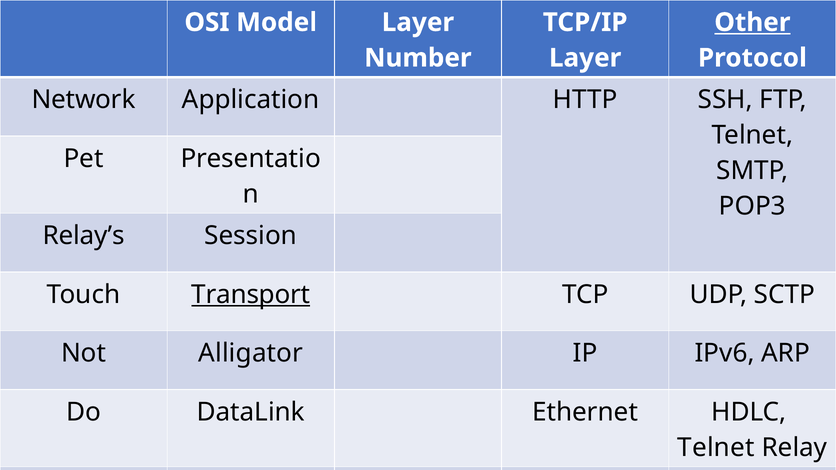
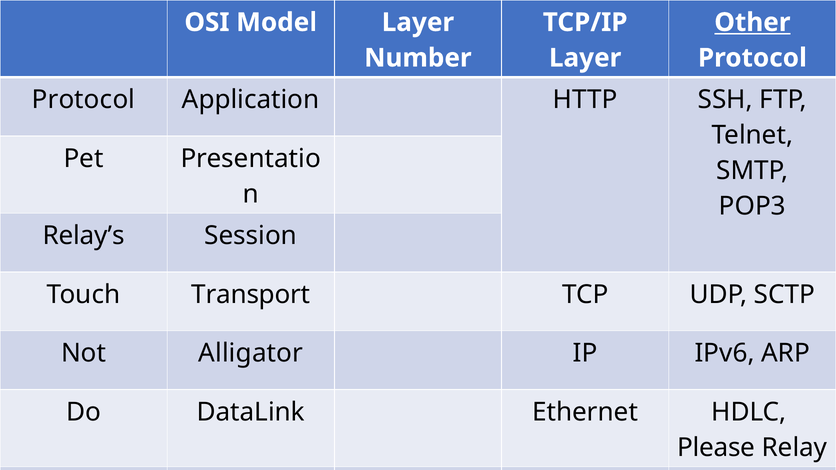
Network at (84, 100): Network -> Protocol
Transport underline: present -> none
Telnet at (716, 448): Telnet -> Please
